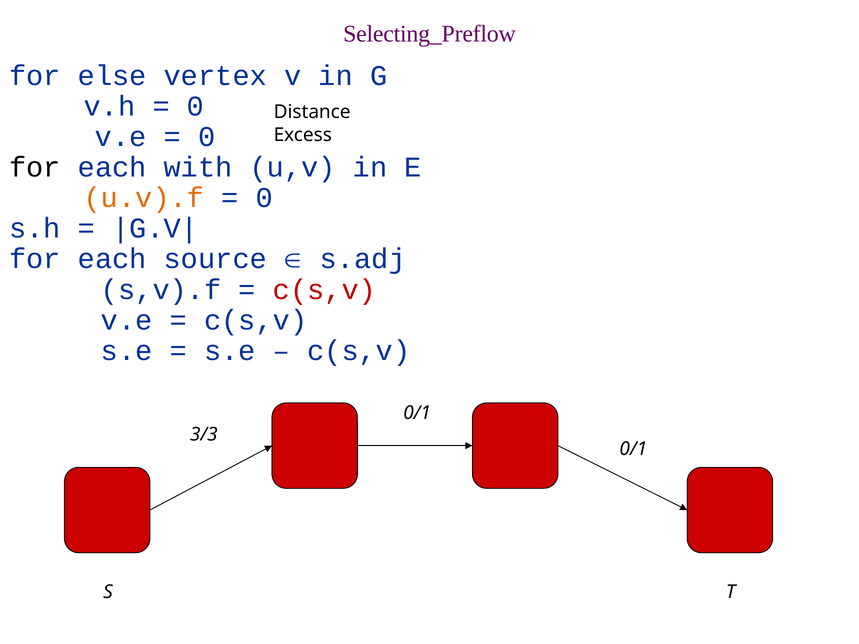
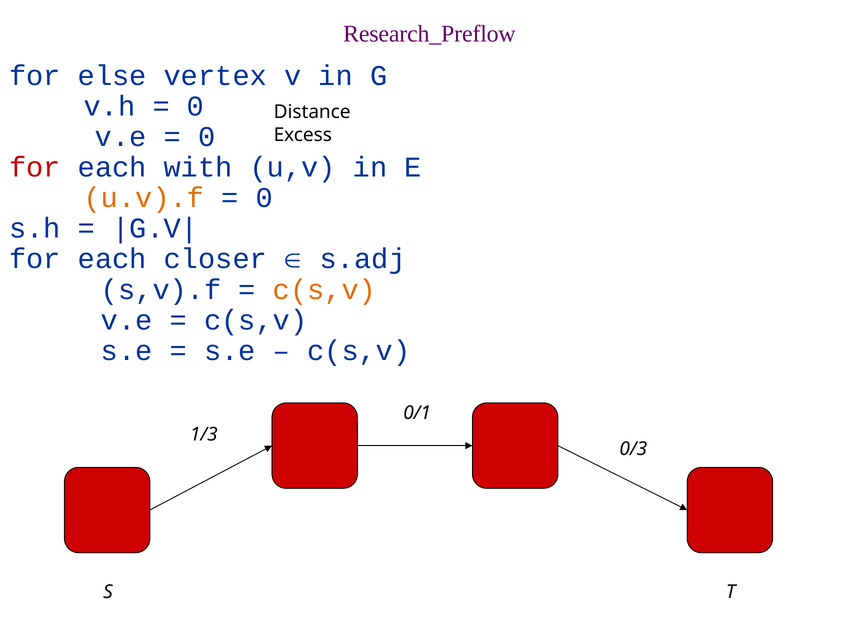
Selecting_Preflow: Selecting_Preflow -> Research_Preflow
for at (35, 167) colour: black -> red
source: source -> closer
c(s,v at (324, 290) colour: red -> orange
3/3: 3/3 -> 1/3
0/1 at (633, 449): 0/1 -> 0/3
